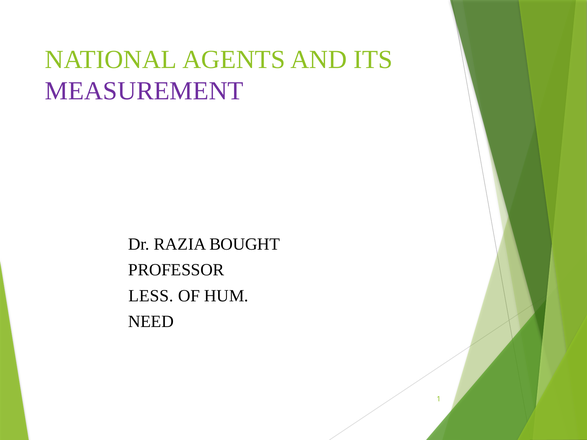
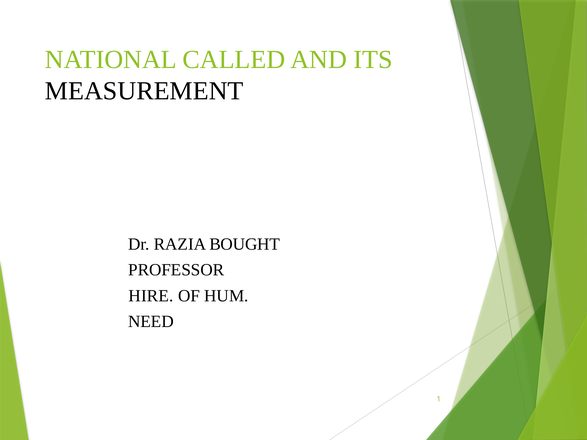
AGENTS: AGENTS -> CALLED
MEASUREMENT colour: purple -> black
LESS: LESS -> HIRE
